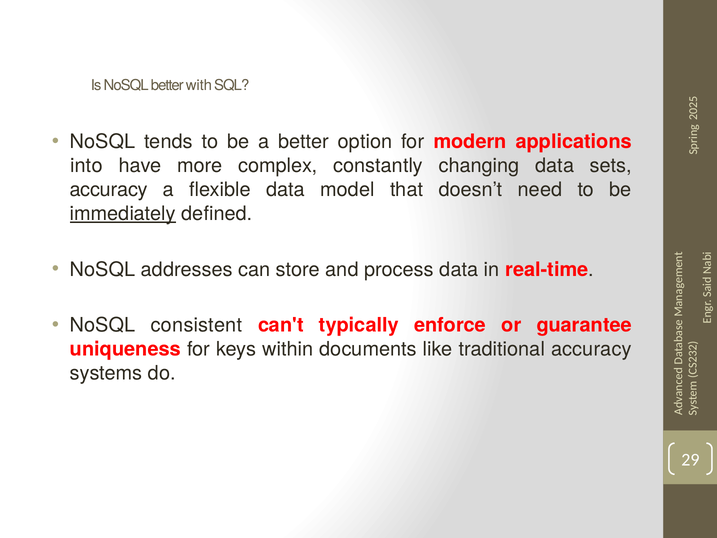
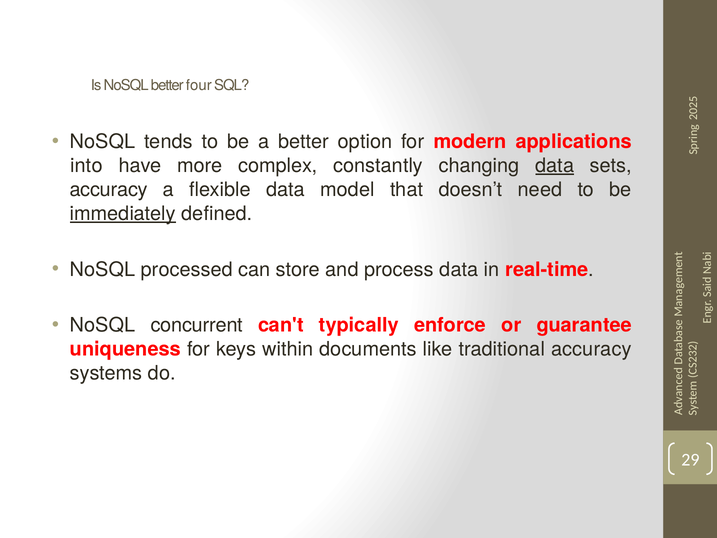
with: with -> four
data at (555, 166) underline: none -> present
addresses: addresses -> processed
consistent: consistent -> concurrent
